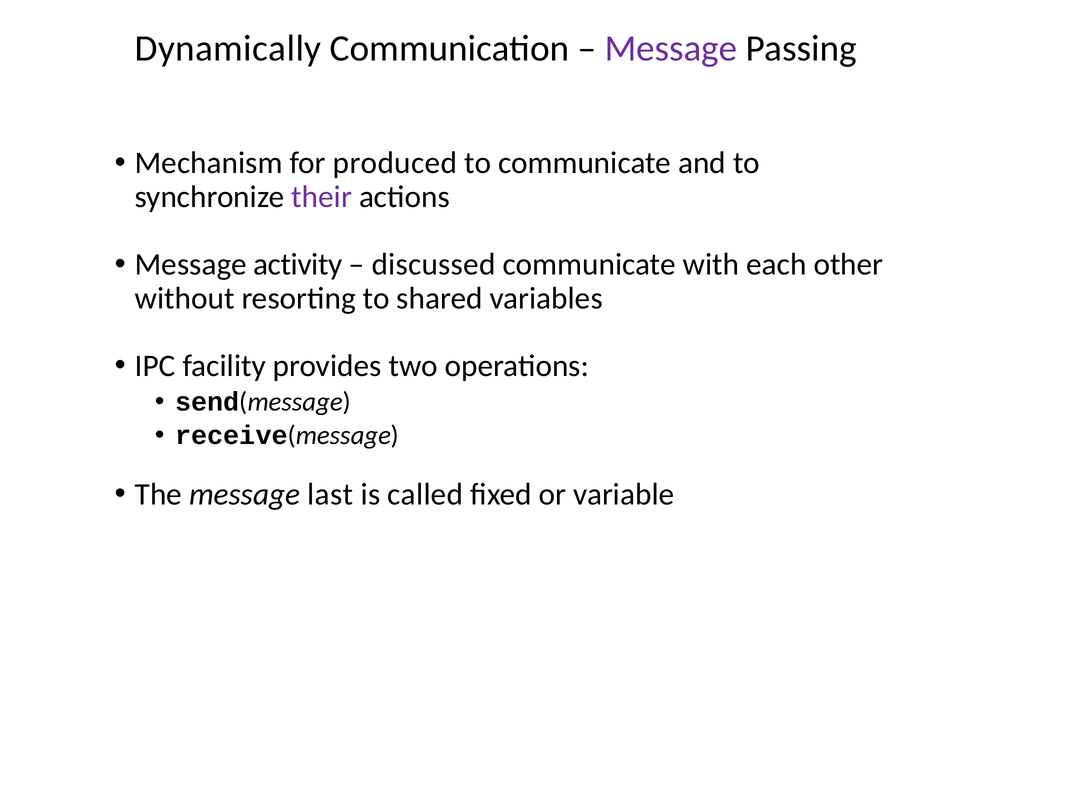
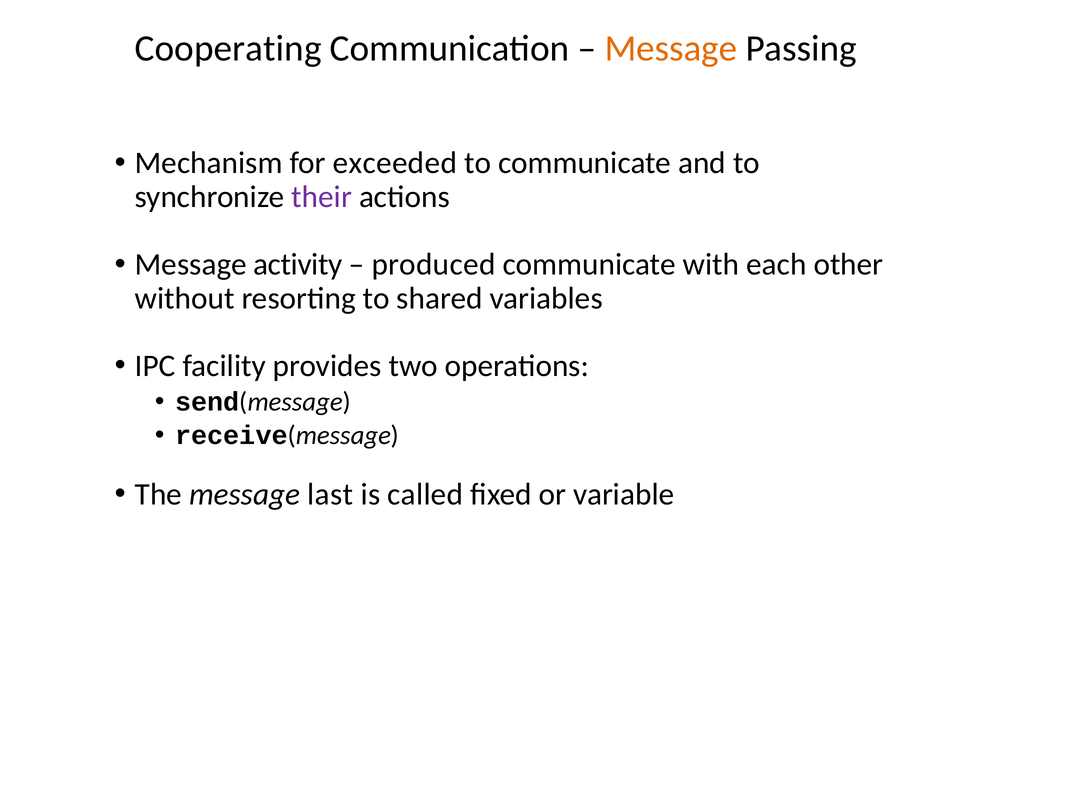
Dynamically: Dynamically -> Cooperating
Message at (671, 48) colour: purple -> orange
produced: produced -> exceeded
discussed: discussed -> produced
